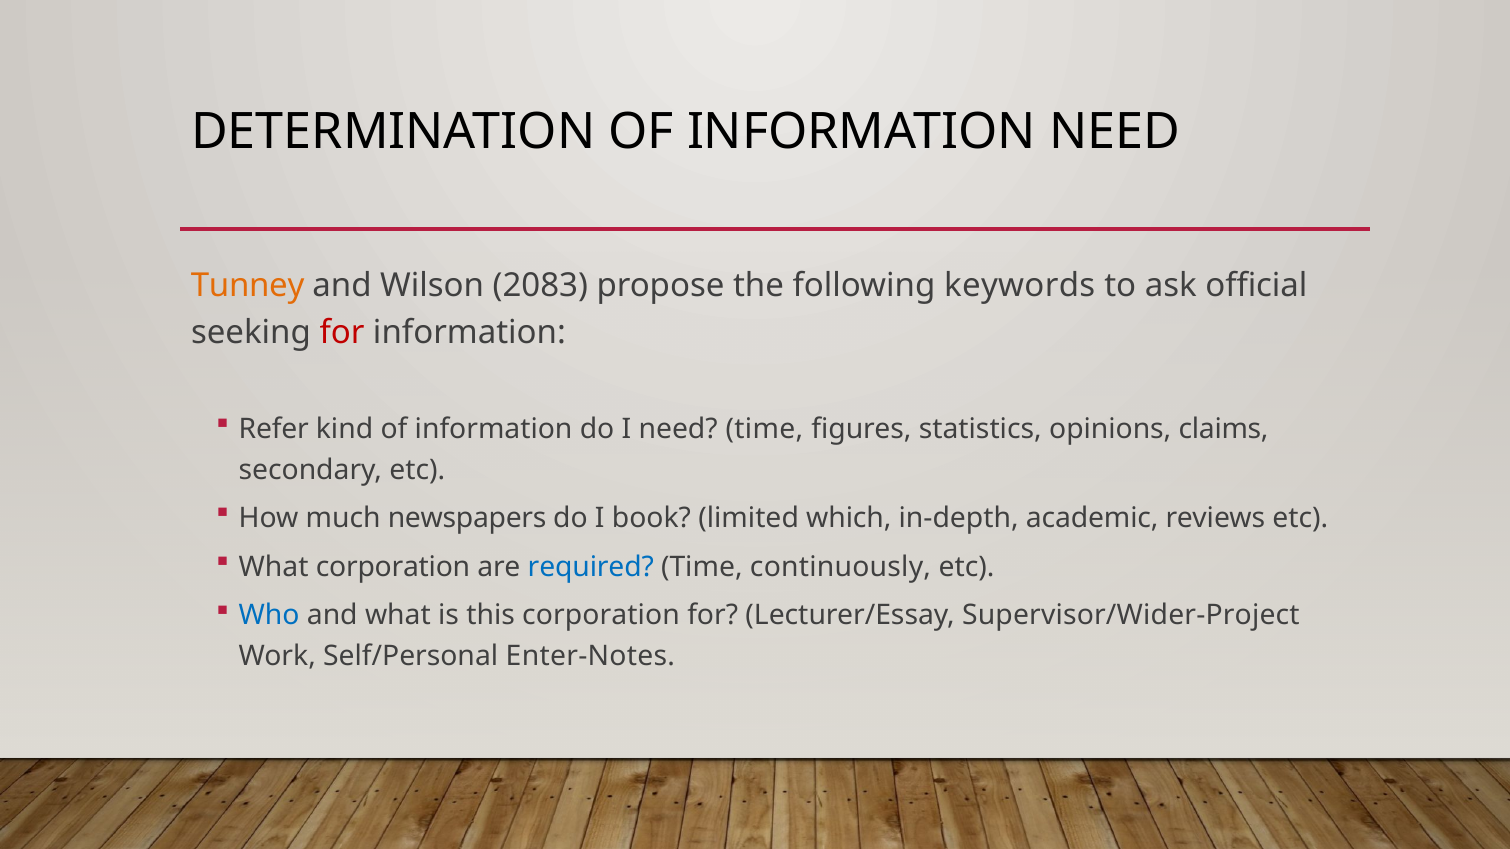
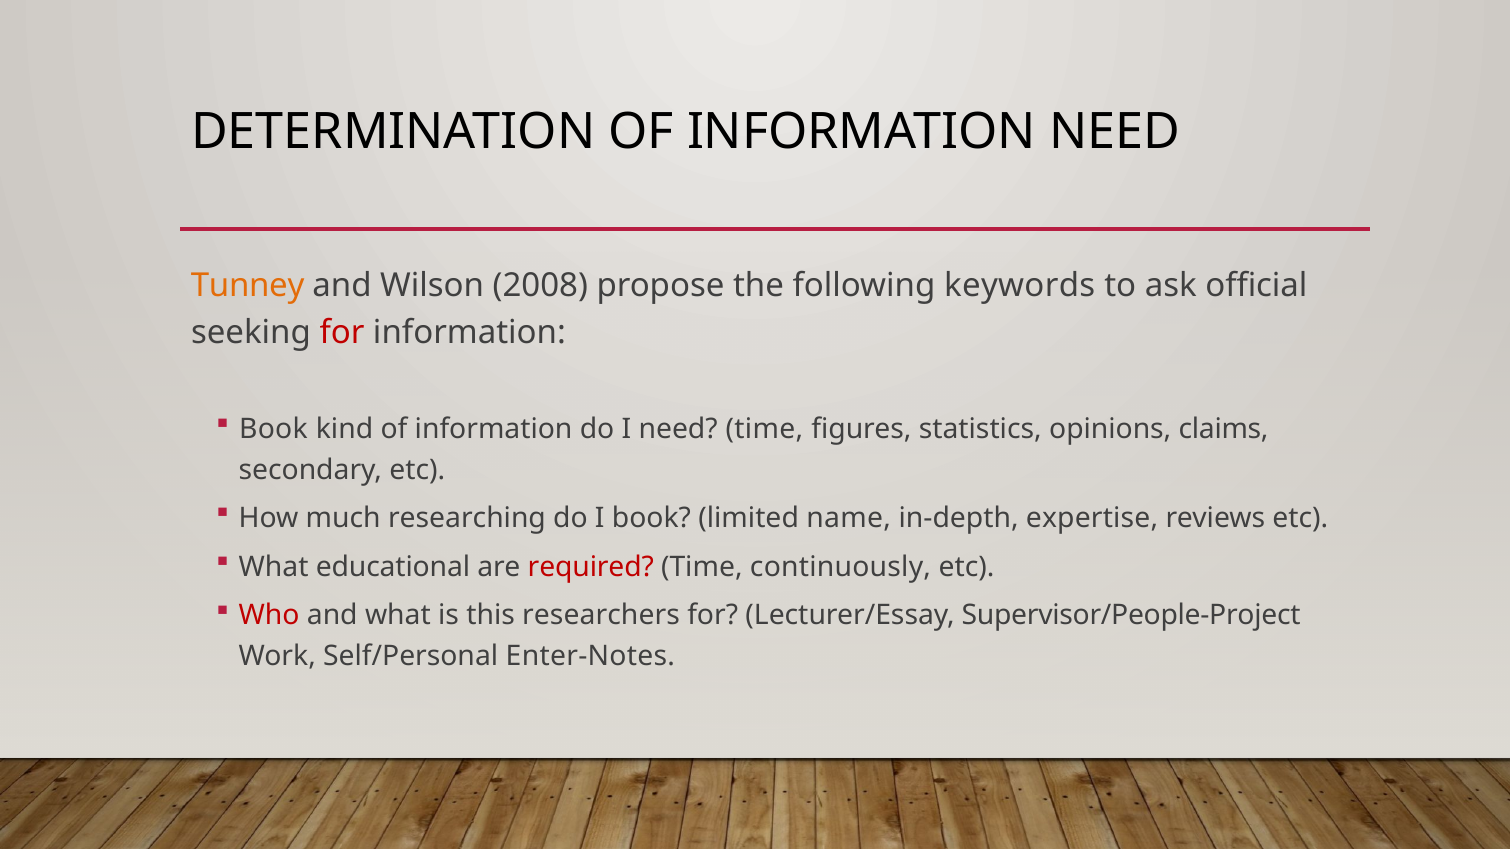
2083: 2083 -> 2008
Refer at (274, 429): Refer -> Book
newspapers: newspapers -> researching
which: which -> name
academic: academic -> expertise
What corporation: corporation -> educational
required colour: blue -> red
Who colour: blue -> red
this corporation: corporation -> researchers
Supervisor/Wider-Project: Supervisor/Wider-Project -> Supervisor/People-Project
